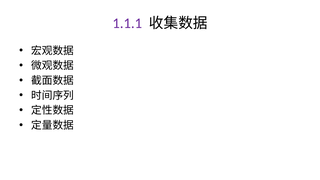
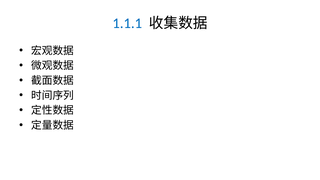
1.1.1 colour: purple -> blue
